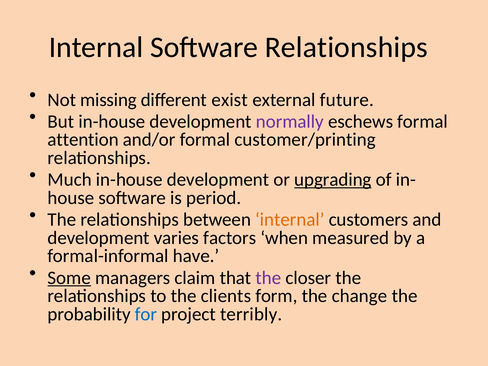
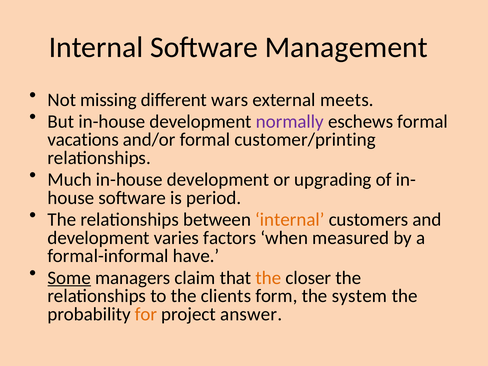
Software Relationships: Relationships -> Management
exist: exist -> wars
future: future -> meets
attention: attention -> vacations
upgrading underline: present -> none
the at (268, 278) colour: purple -> orange
change: change -> system
for colour: blue -> orange
terribly: terribly -> answer
